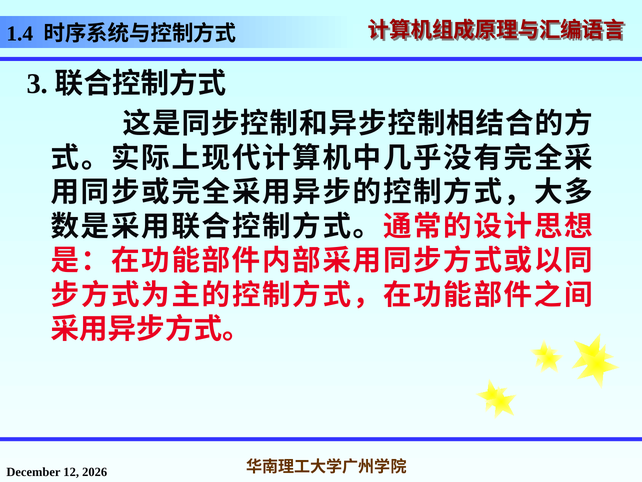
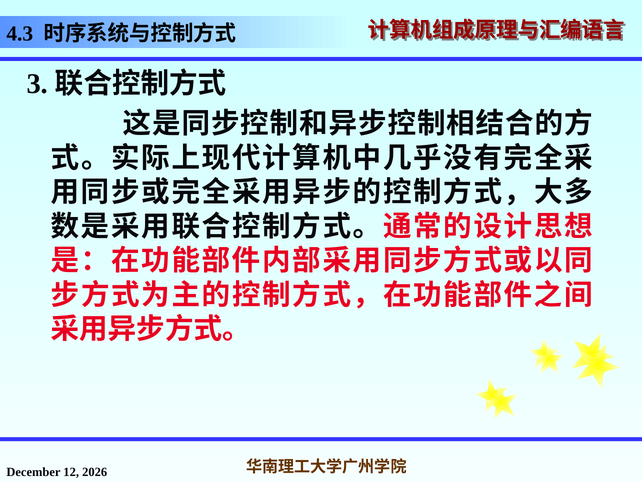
1.4: 1.4 -> 4.3
